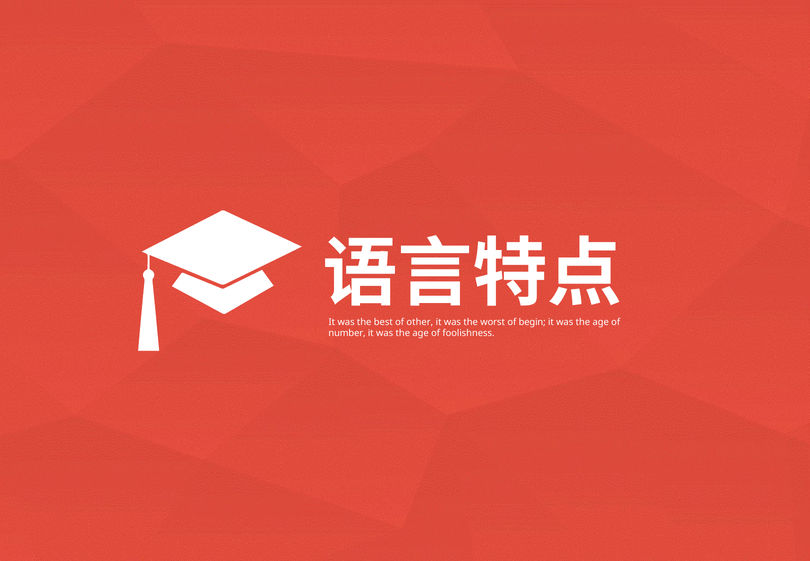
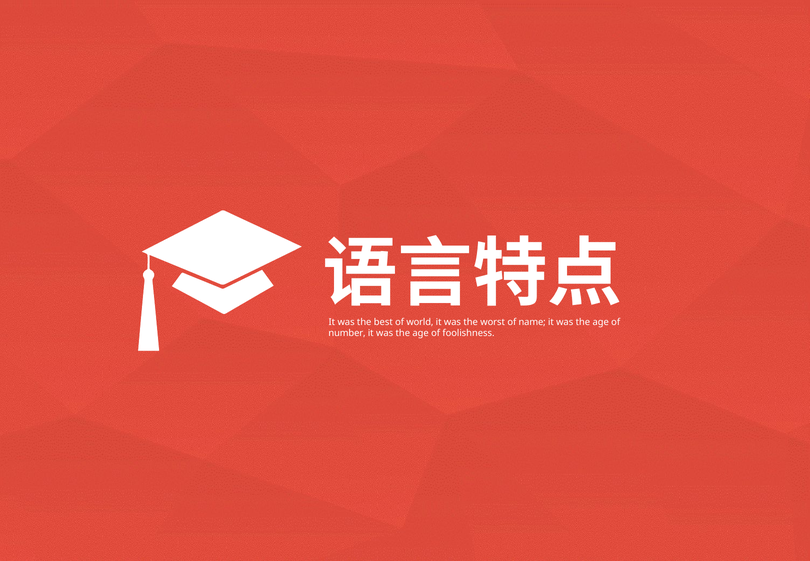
other: other -> world
begin: begin -> name
